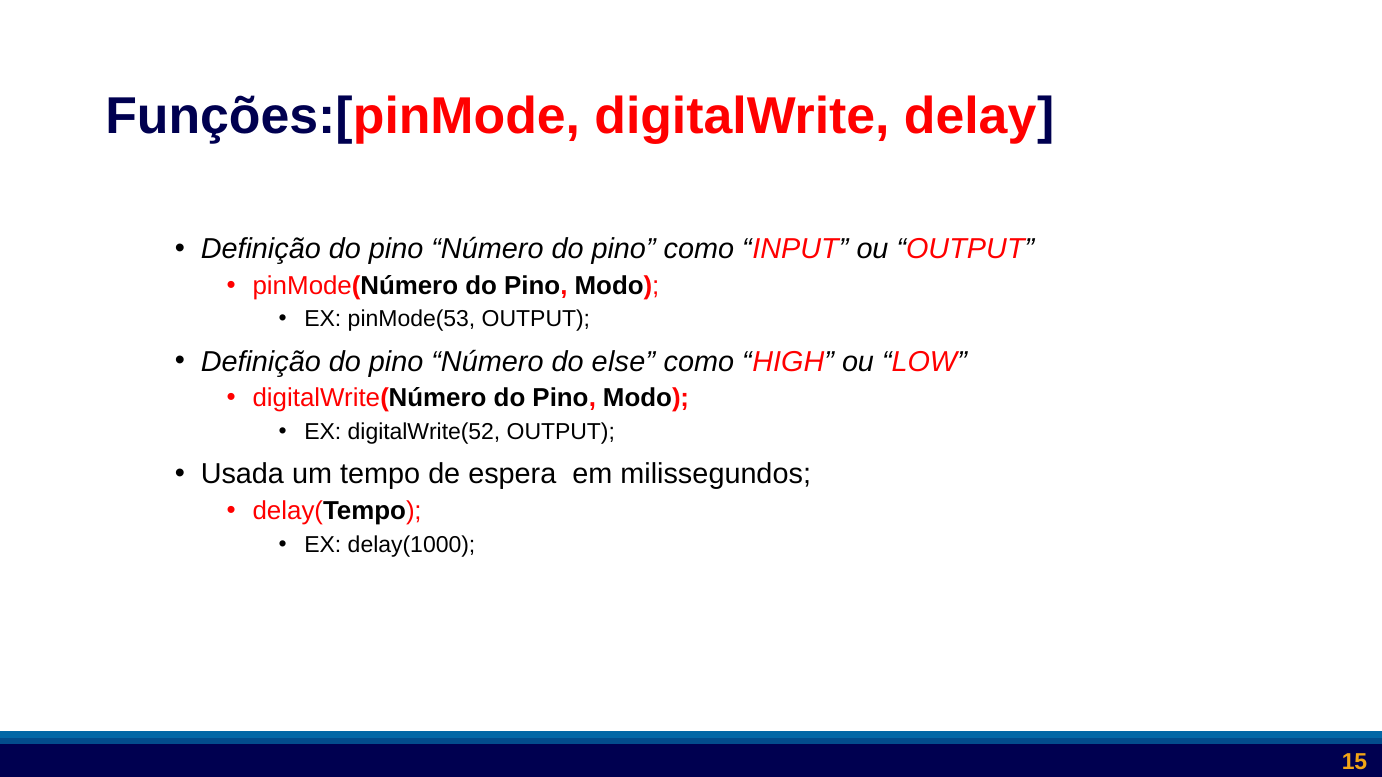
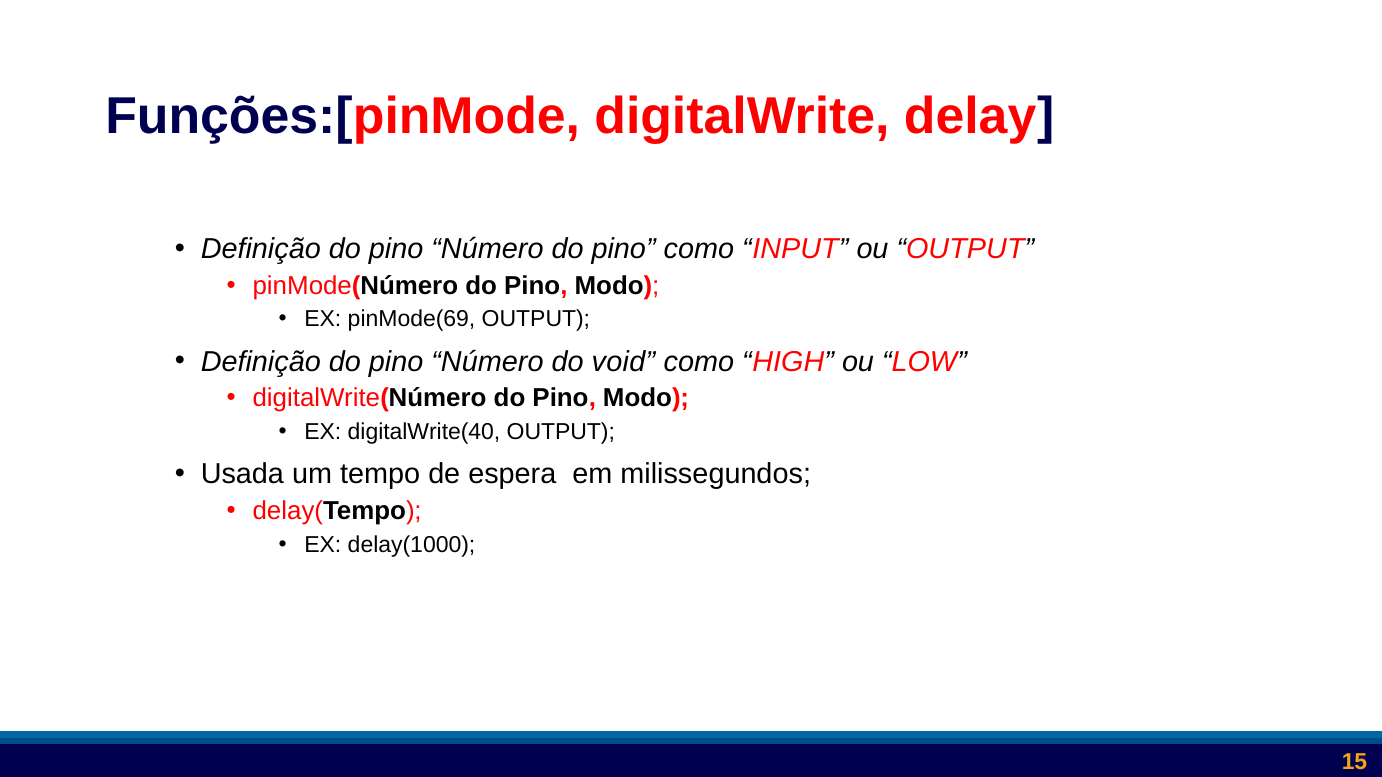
pinMode(53: pinMode(53 -> pinMode(69
else: else -> void
digitalWrite(52: digitalWrite(52 -> digitalWrite(40
